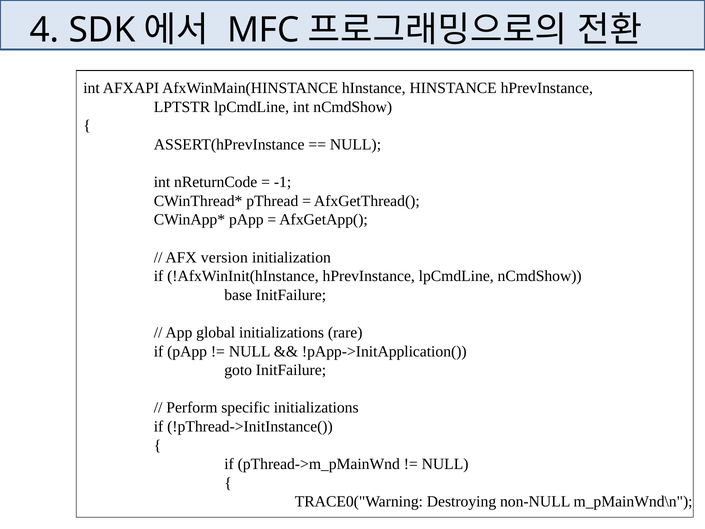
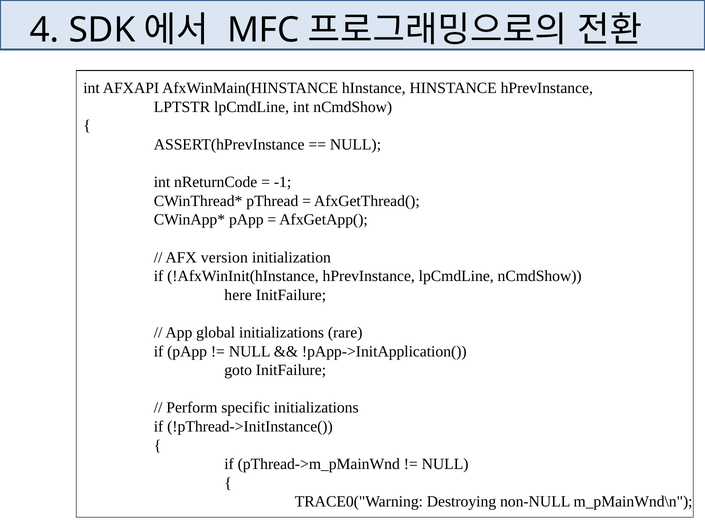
base: base -> here
